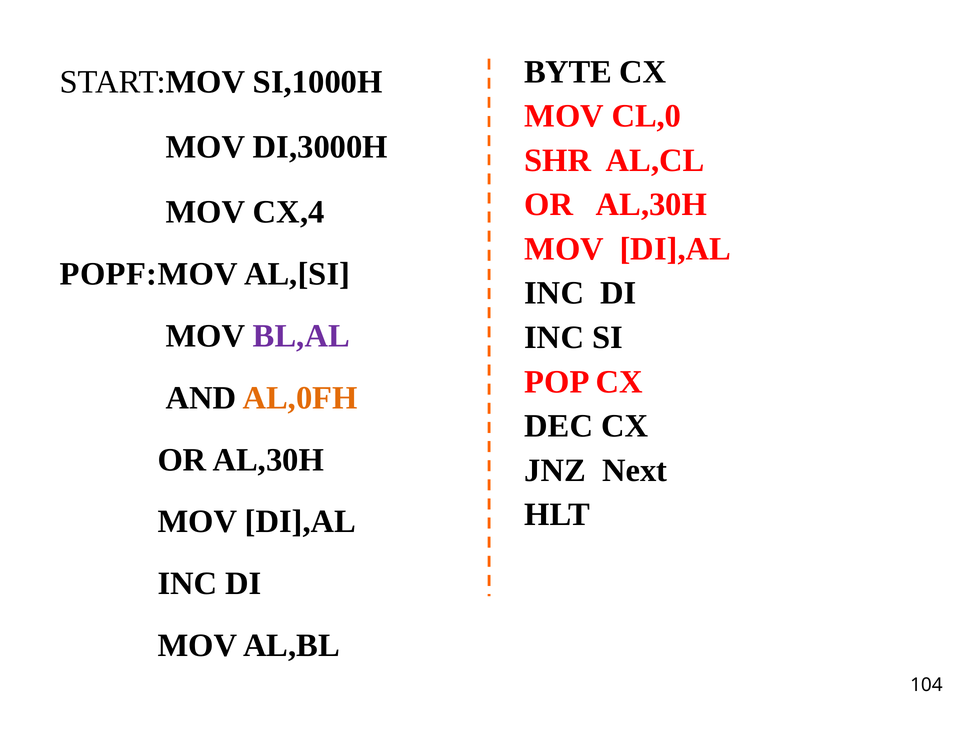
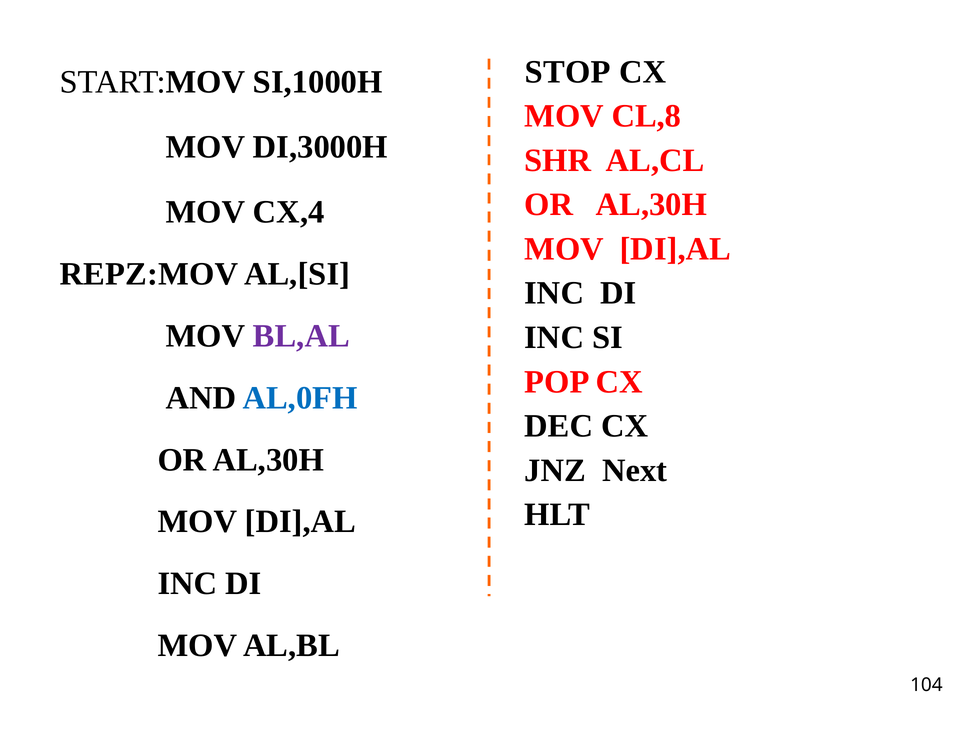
BYTE: BYTE -> STOP
CL,0: CL,0 -> CL,8
POPF:MOV: POPF:MOV -> REPZ:MOV
AL,0FH colour: orange -> blue
